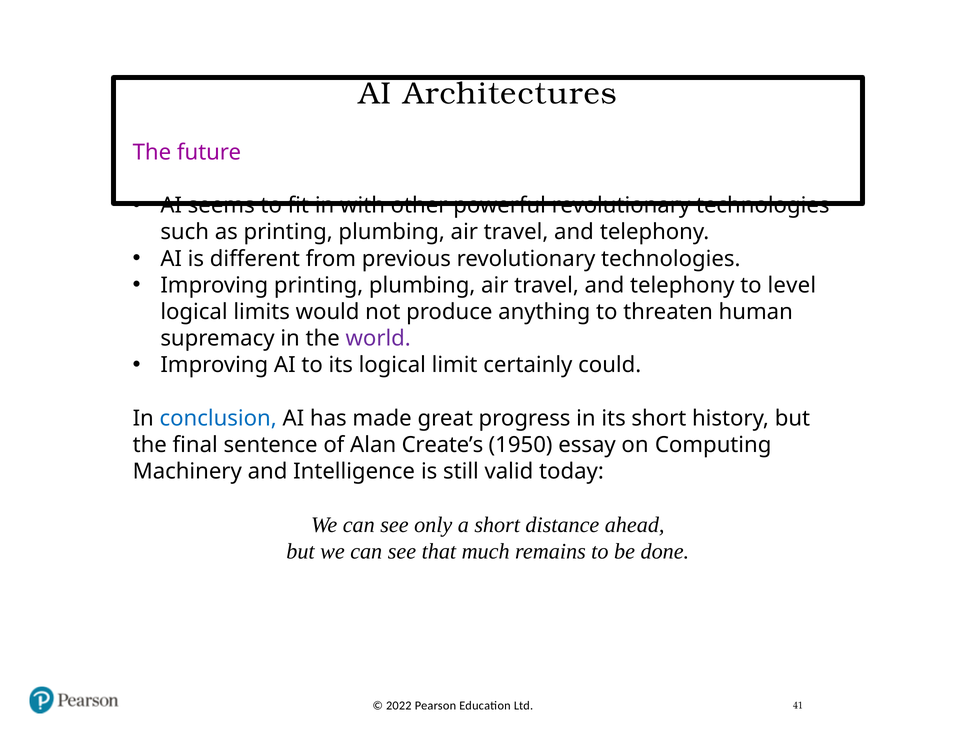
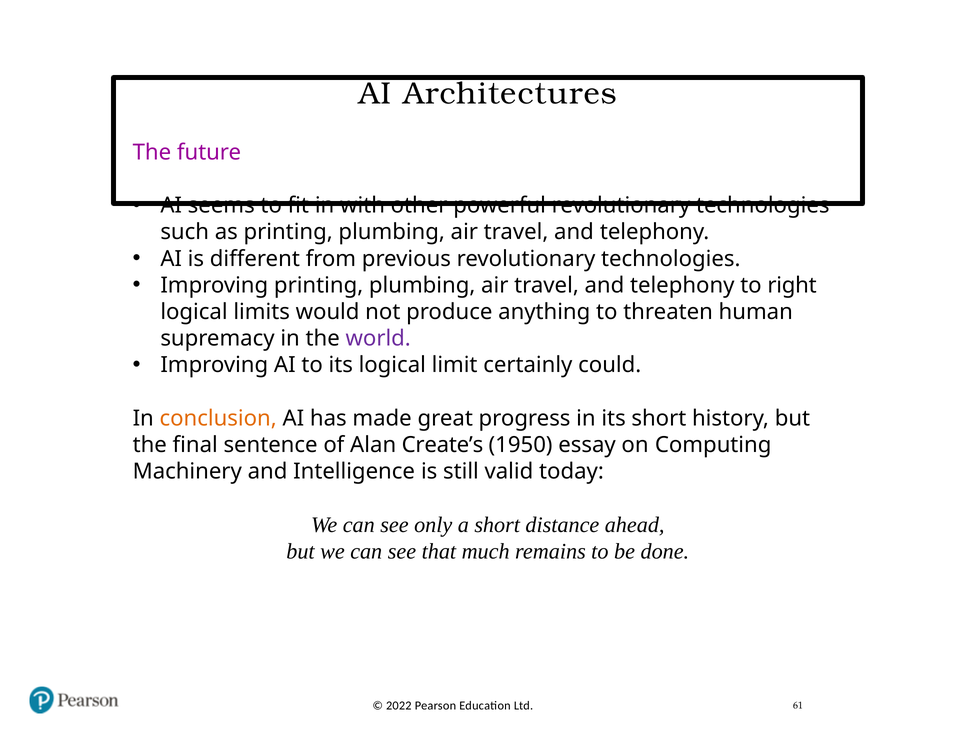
level: level -> right
conclusion colour: blue -> orange
41: 41 -> 61
